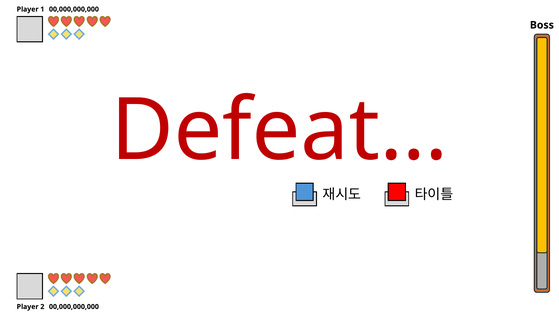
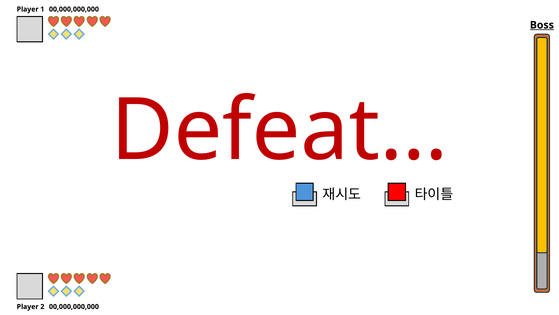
Boss underline: none -> present
